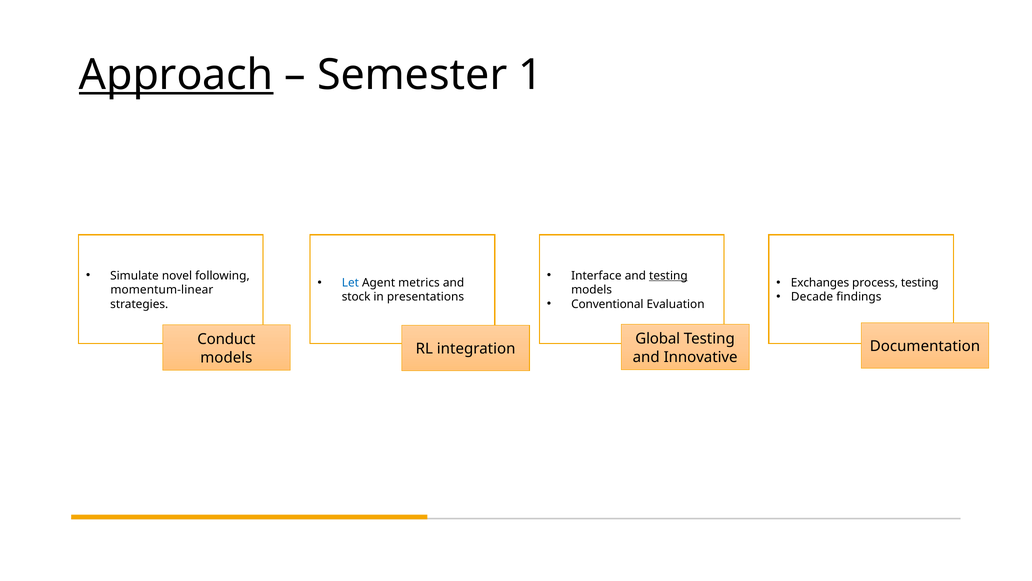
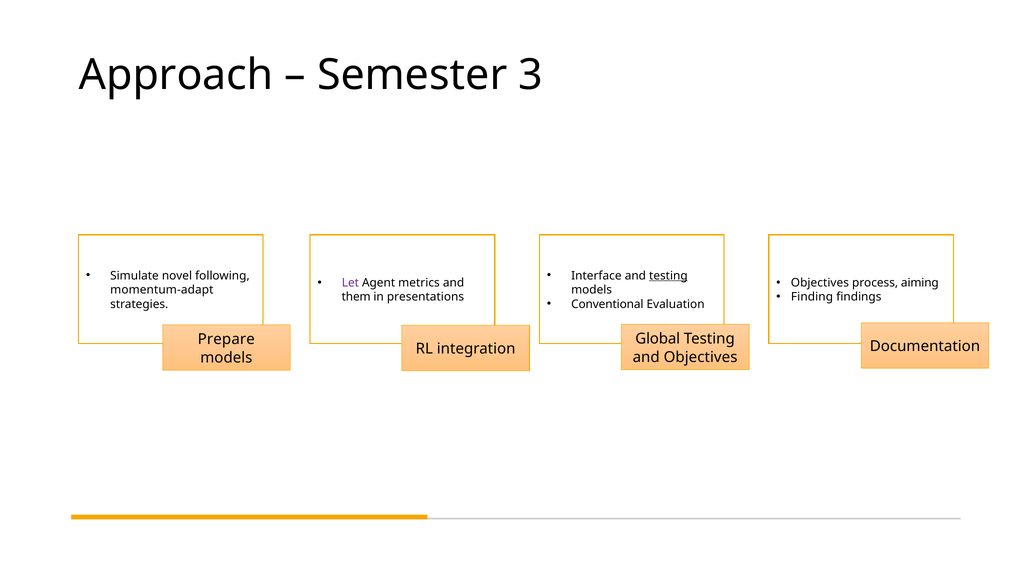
Approach underline: present -> none
1: 1 -> 3
Let colour: blue -> purple
Exchanges at (820, 283): Exchanges -> Objectives
process testing: testing -> aiming
momentum-linear: momentum-linear -> momentum-adapt
Decade: Decade -> Finding
stock: stock -> them
Conduct: Conduct -> Prepare
and Innovative: Innovative -> Objectives
